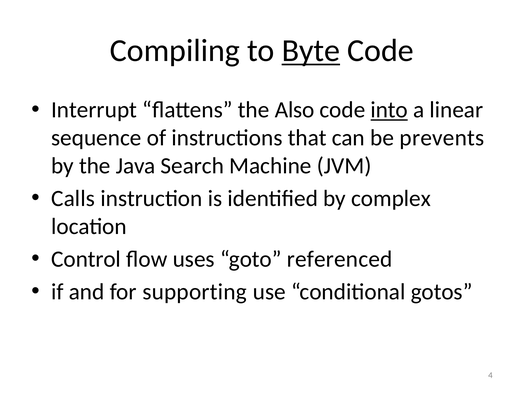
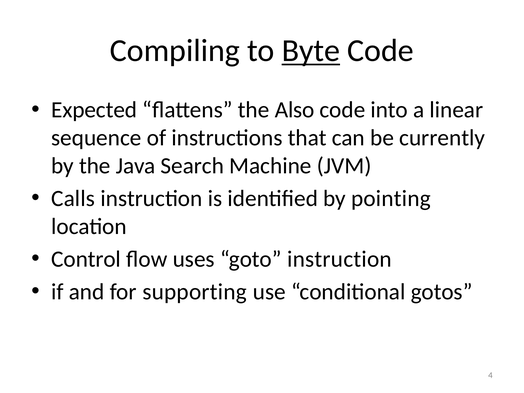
Interrupt: Interrupt -> Expected
into underline: present -> none
prevents: prevents -> currently
complex: complex -> pointing
goto referenced: referenced -> instruction
